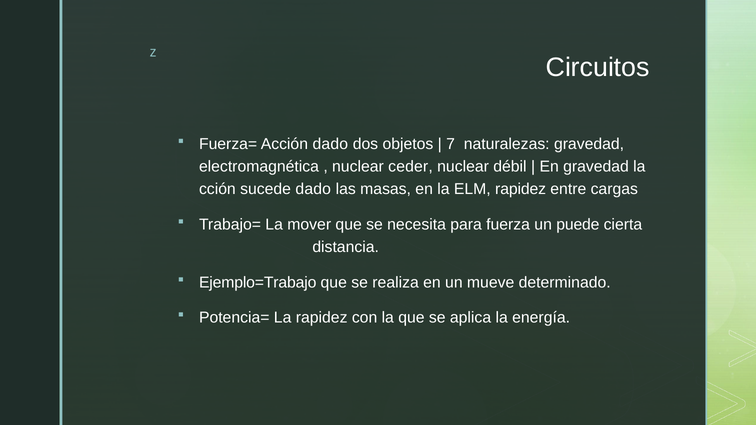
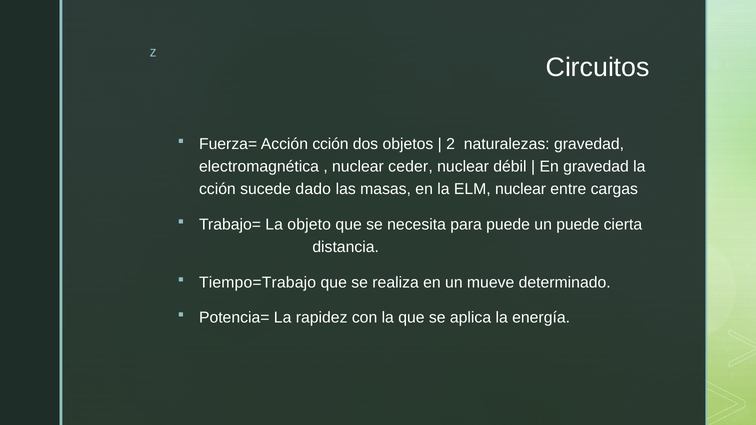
Acción dado: dado -> cción
7: 7 -> 2
ELM rapidez: rapidez -> nuclear
mover: mover -> objeto
para fuerza: fuerza -> puede
Ejemplo=Trabajo: Ejemplo=Trabajo -> Tiempo=Trabajo
